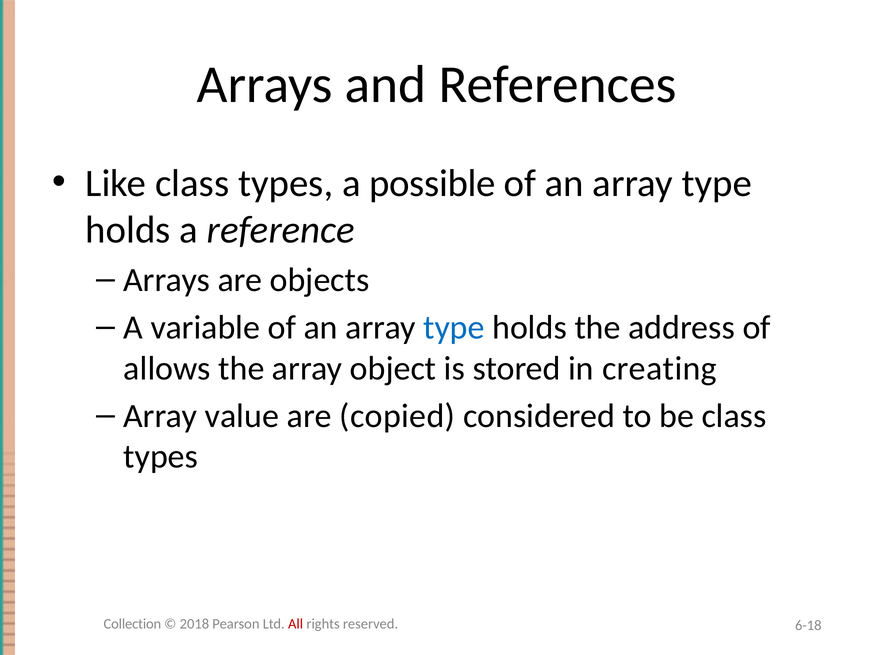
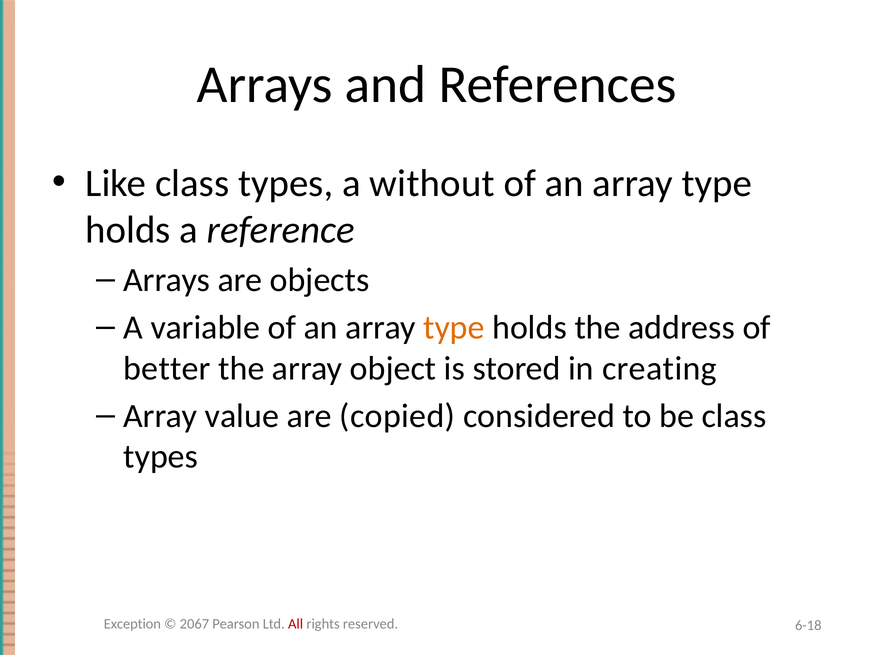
possible: possible -> without
type at (454, 328) colour: blue -> orange
allows: allows -> better
Collection: Collection -> Exception
2018: 2018 -> 2067
